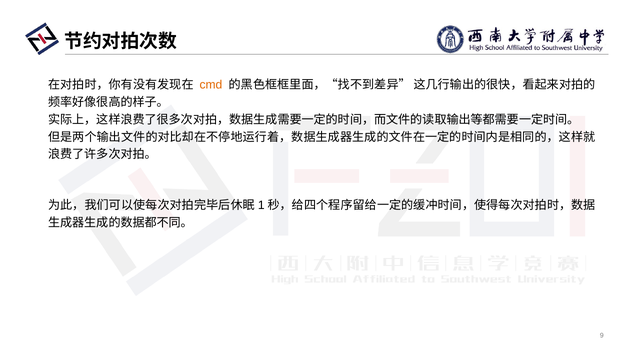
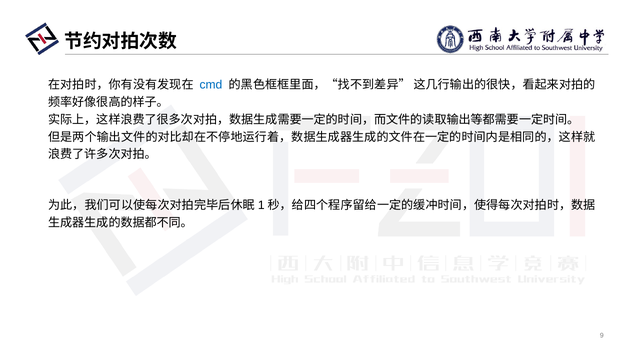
cmd colour: orange -> blue
